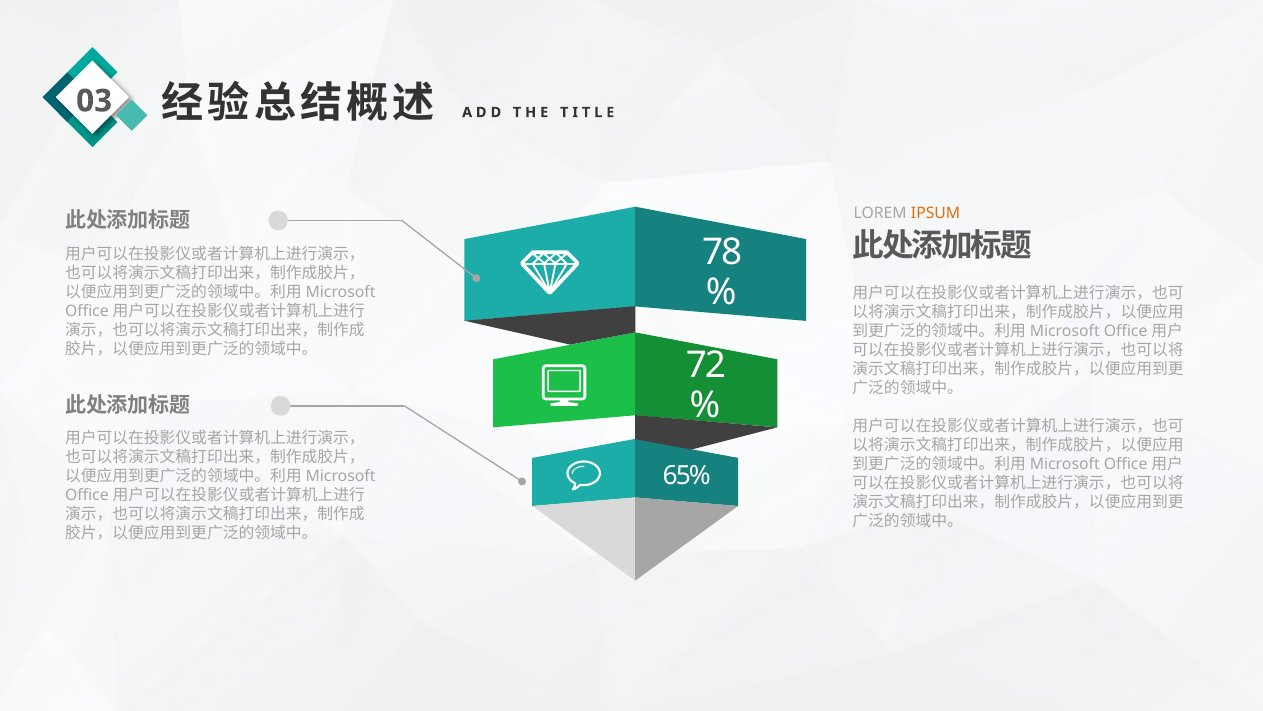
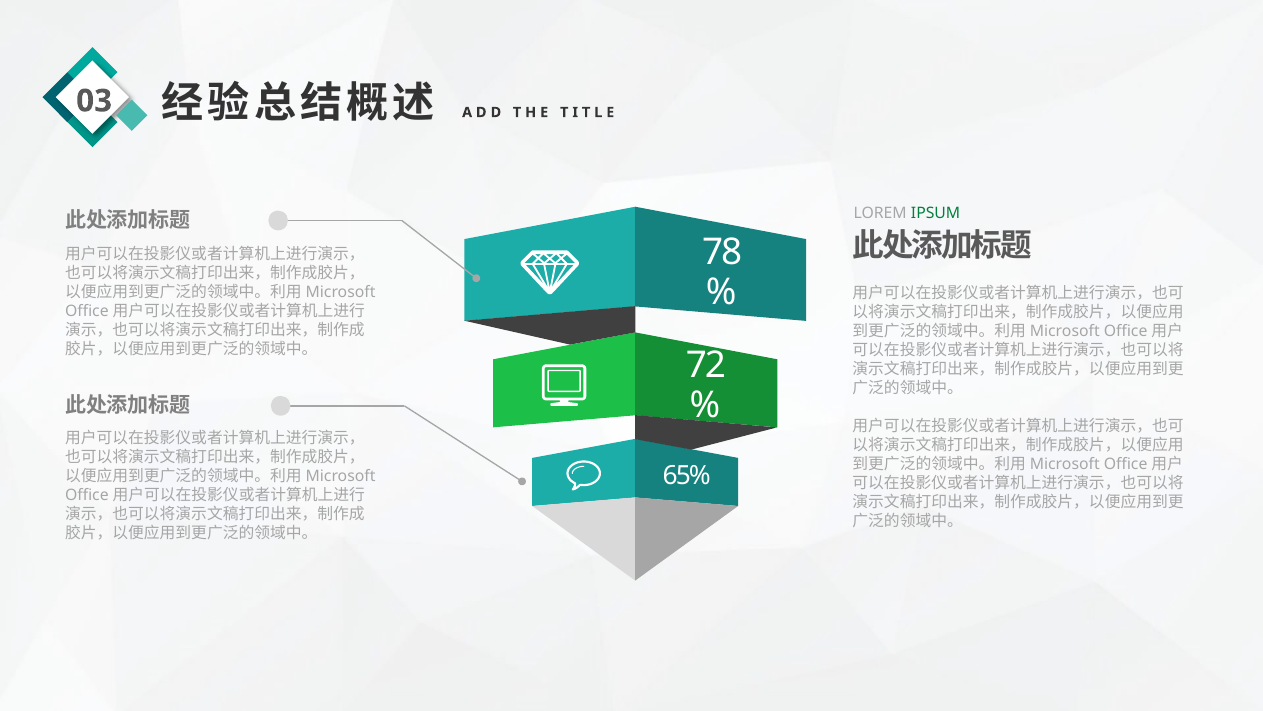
IPSUM colour: orange -> green
